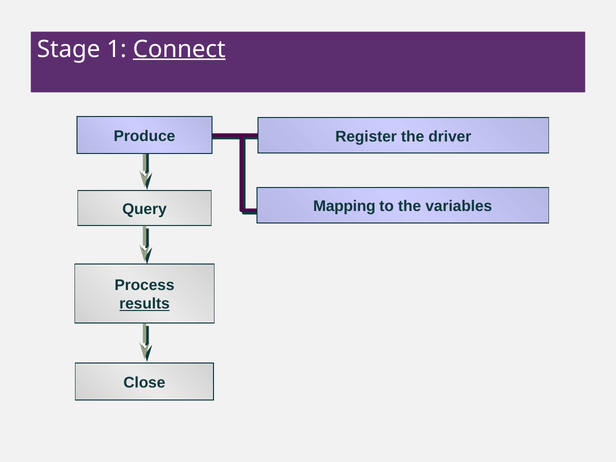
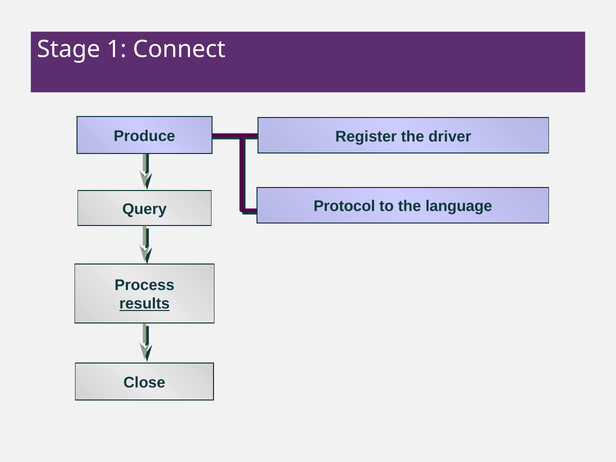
Connect underline: present -> none
Mapping: Mapping -> Protocol
variables: variables -> language
